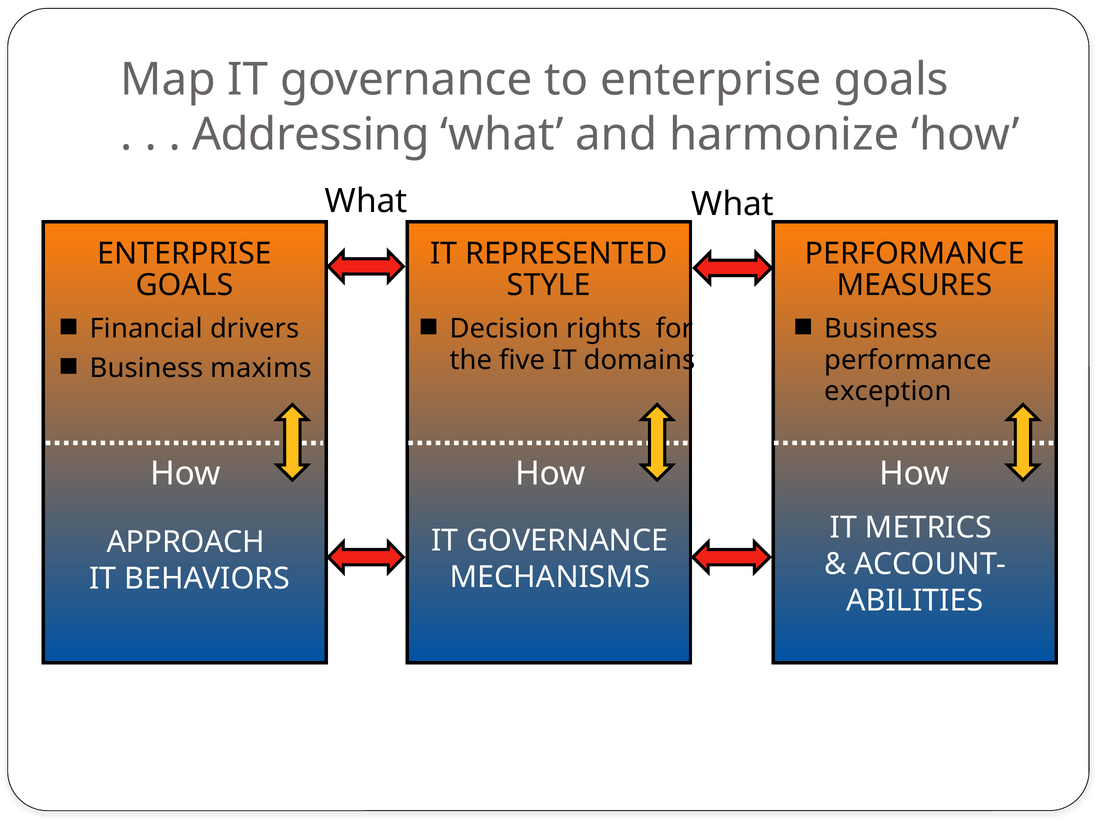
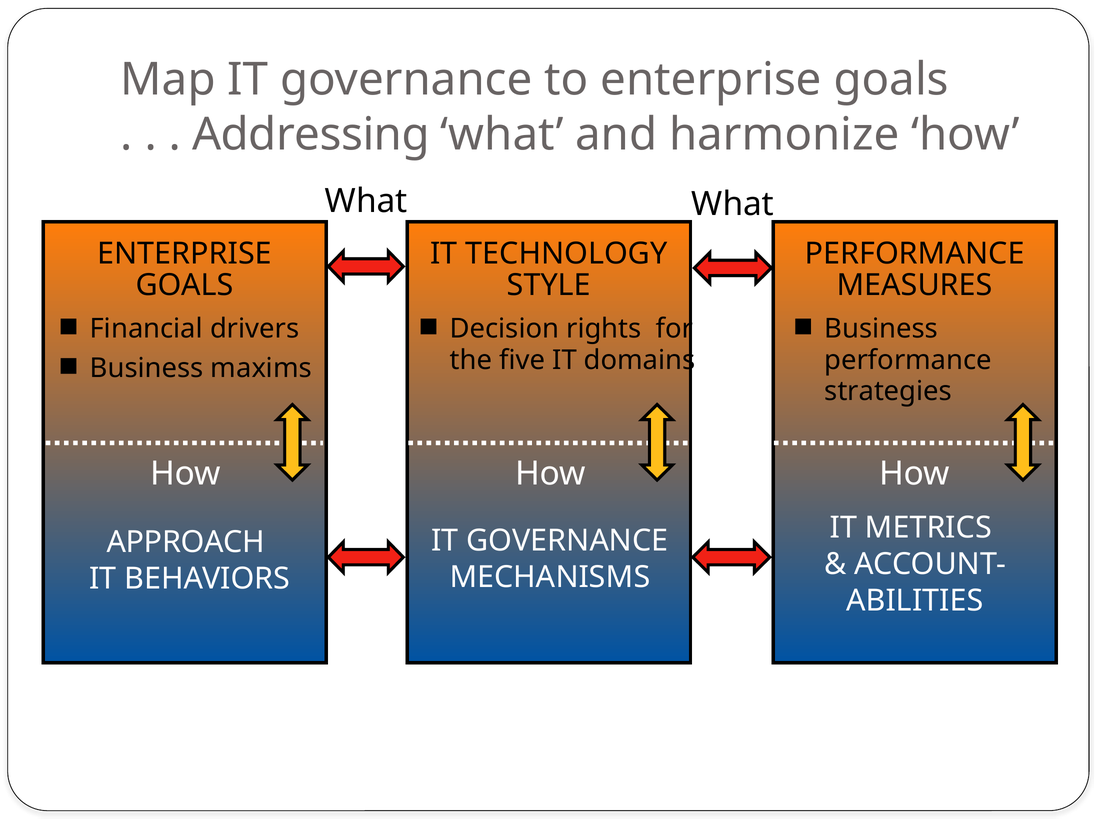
REPRESENTED: REPRESENTED -> TECHNOLOGY
exception: exception -> strategies
